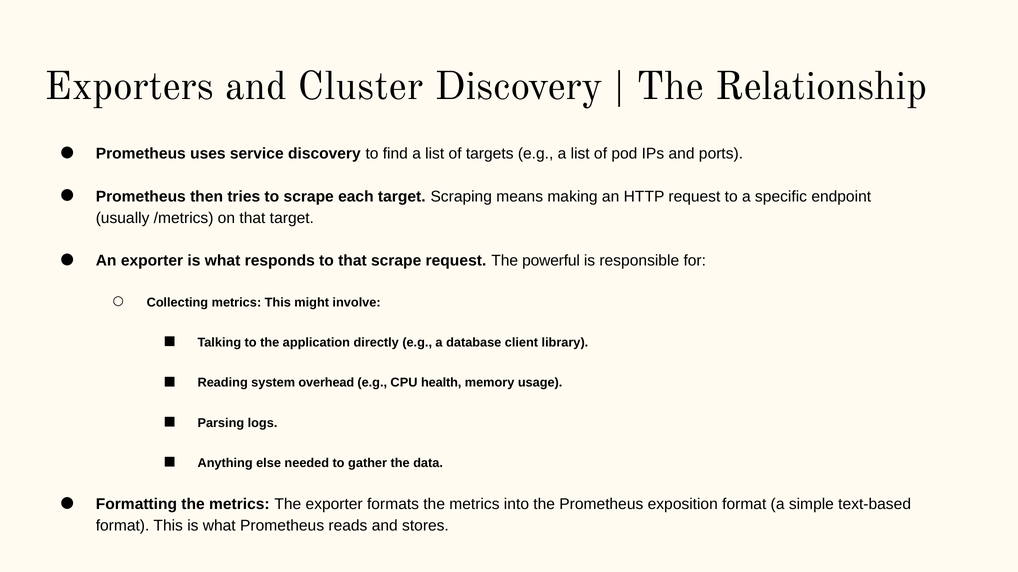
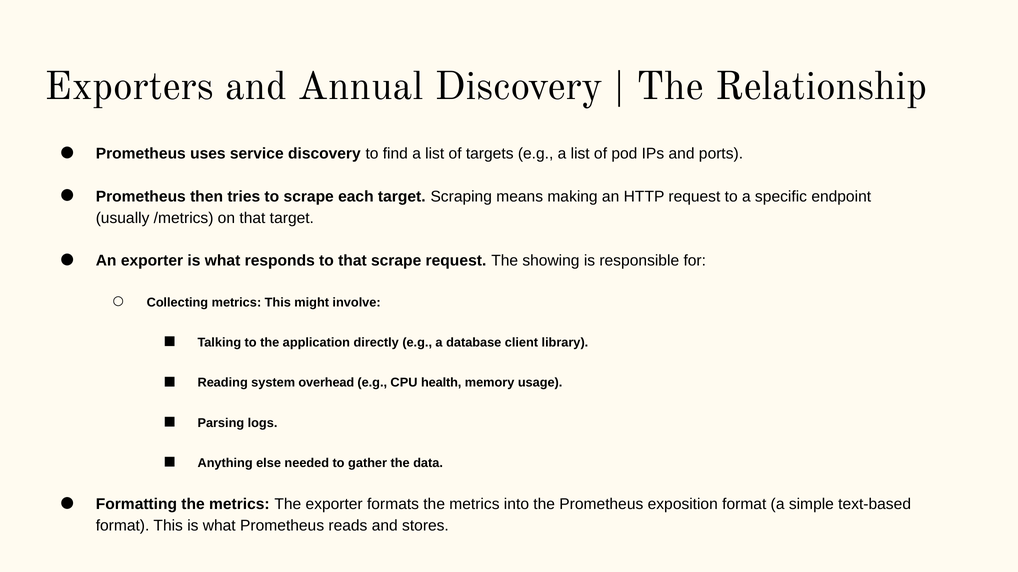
Cluster: Cluster -> Annual
powerful: powerful -> showing
